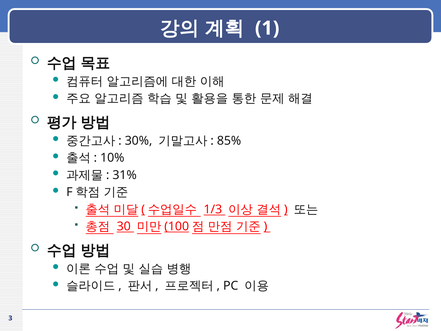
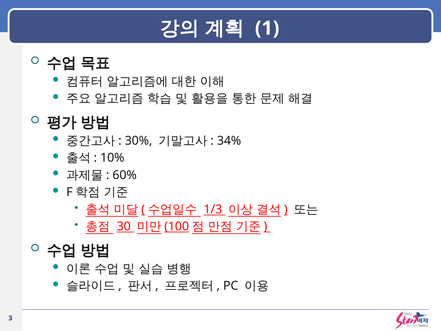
85%: 85% -> 34%
31%: 31% -> 60%
